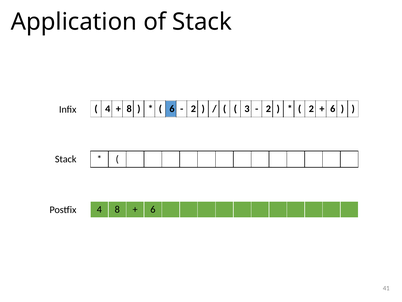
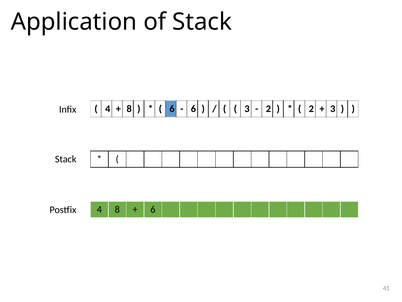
2 at (193, 109): 2 -> 6
6 at (333, 109): 6 -> 3
